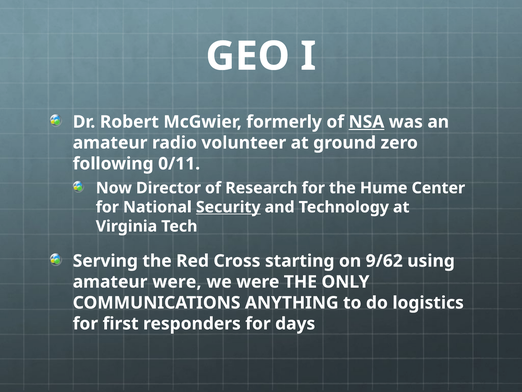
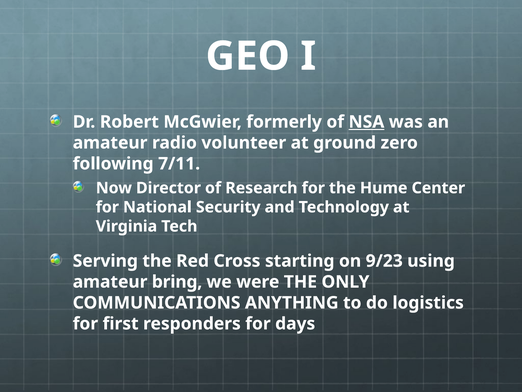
0/11: 0/11 -> 7/11
Security underline: present -> none
9/62: 9/62 -> 9/23
amateur were: were -> bring
